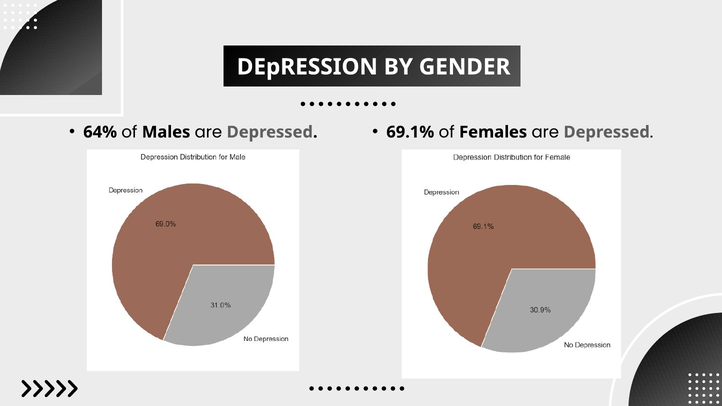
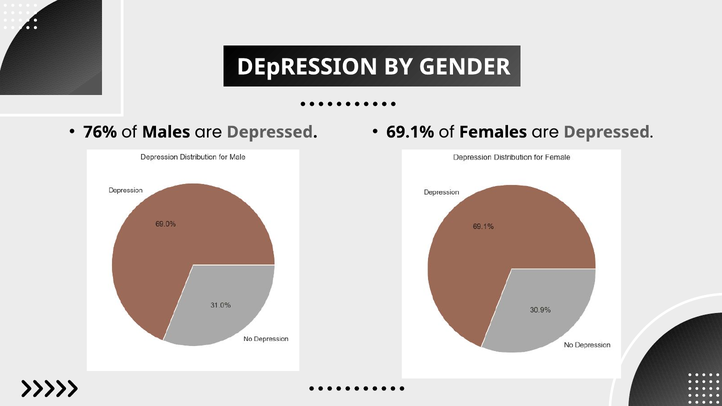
64%: 64% -> 76%
